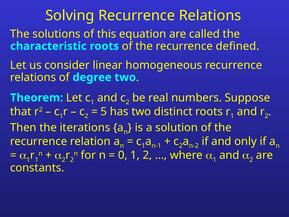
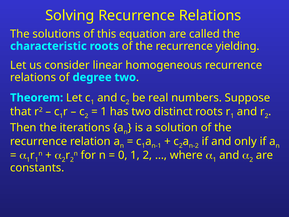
defined: defined -> yielding
5 at (104, 111): 5 -> 1
